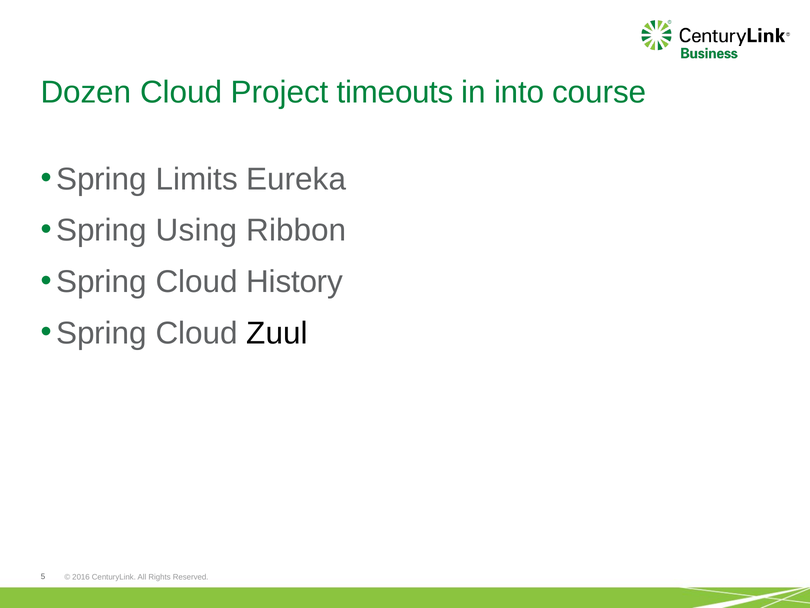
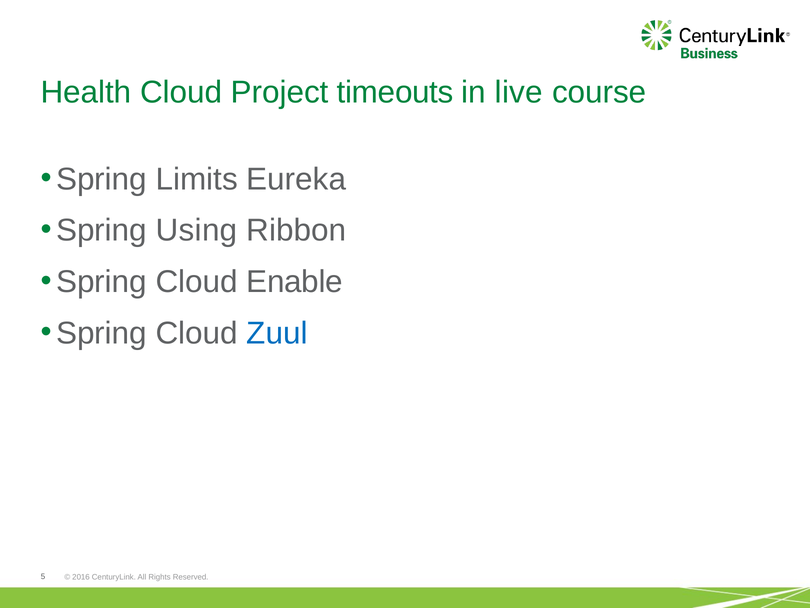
Dozen: Dozen -> Health
into: into -> live
History: History -> Enable
Zuul colour: black -> blue
